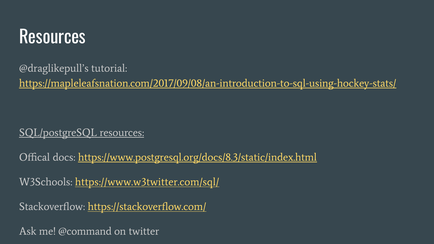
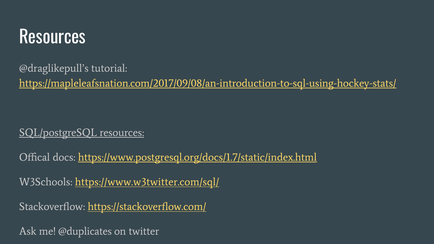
https://www.postgresql.org/docs/8.3/static/index.html: https://www.postgresql.org/docs/8.3/static/index.html -> https://www.postgresql.org/docs/1.7/static/index.html
@command: @command -> @duplicates
